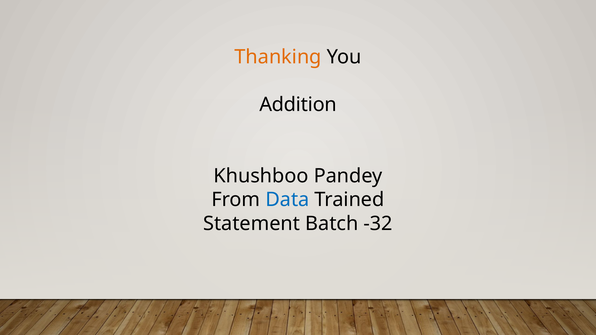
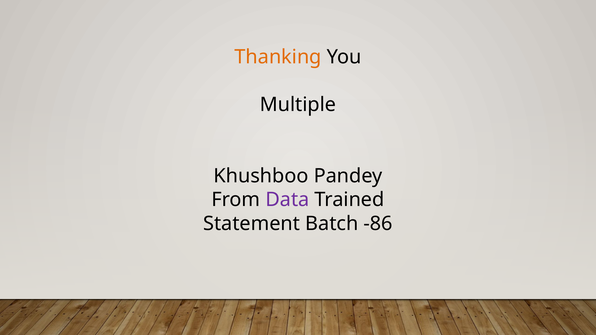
Addition: Addition -> Multiple
Data colour: blue -> purple
-32: -32 -> -86
